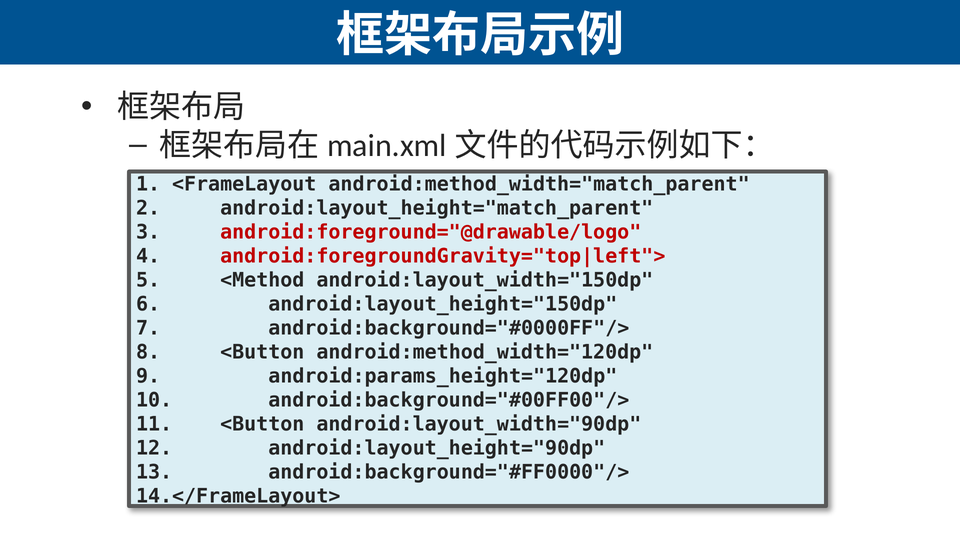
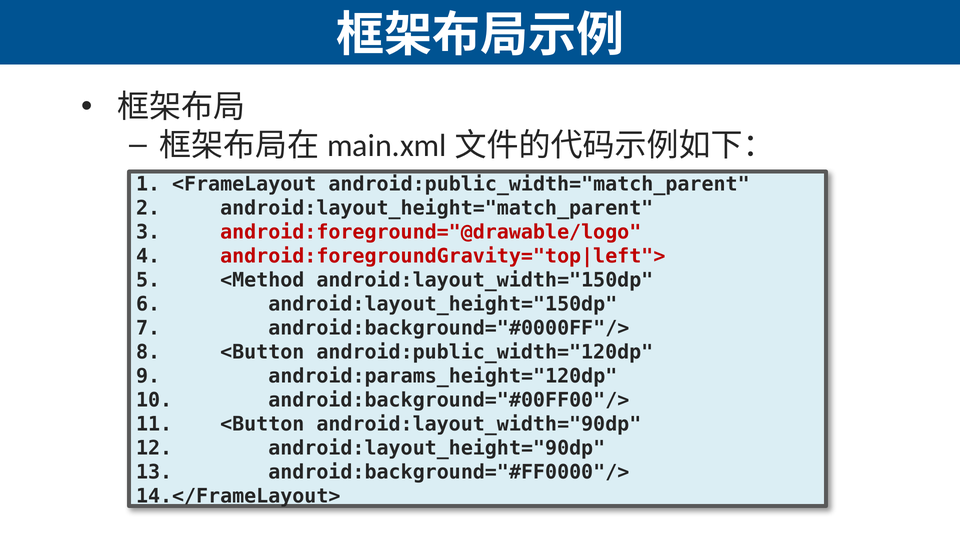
android:method_width="match_parent: android:method_width="match_parent -> android:public_width="match_parent
android:method_width="120dp: android:method_width="120dp -> android:public_width="120dp
